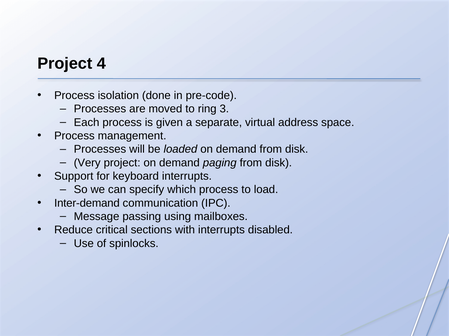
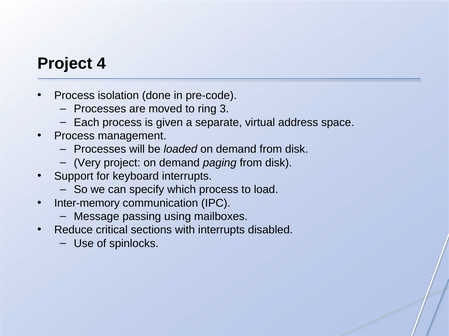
Inter-demand: Inter-demand -> Inter-memory
